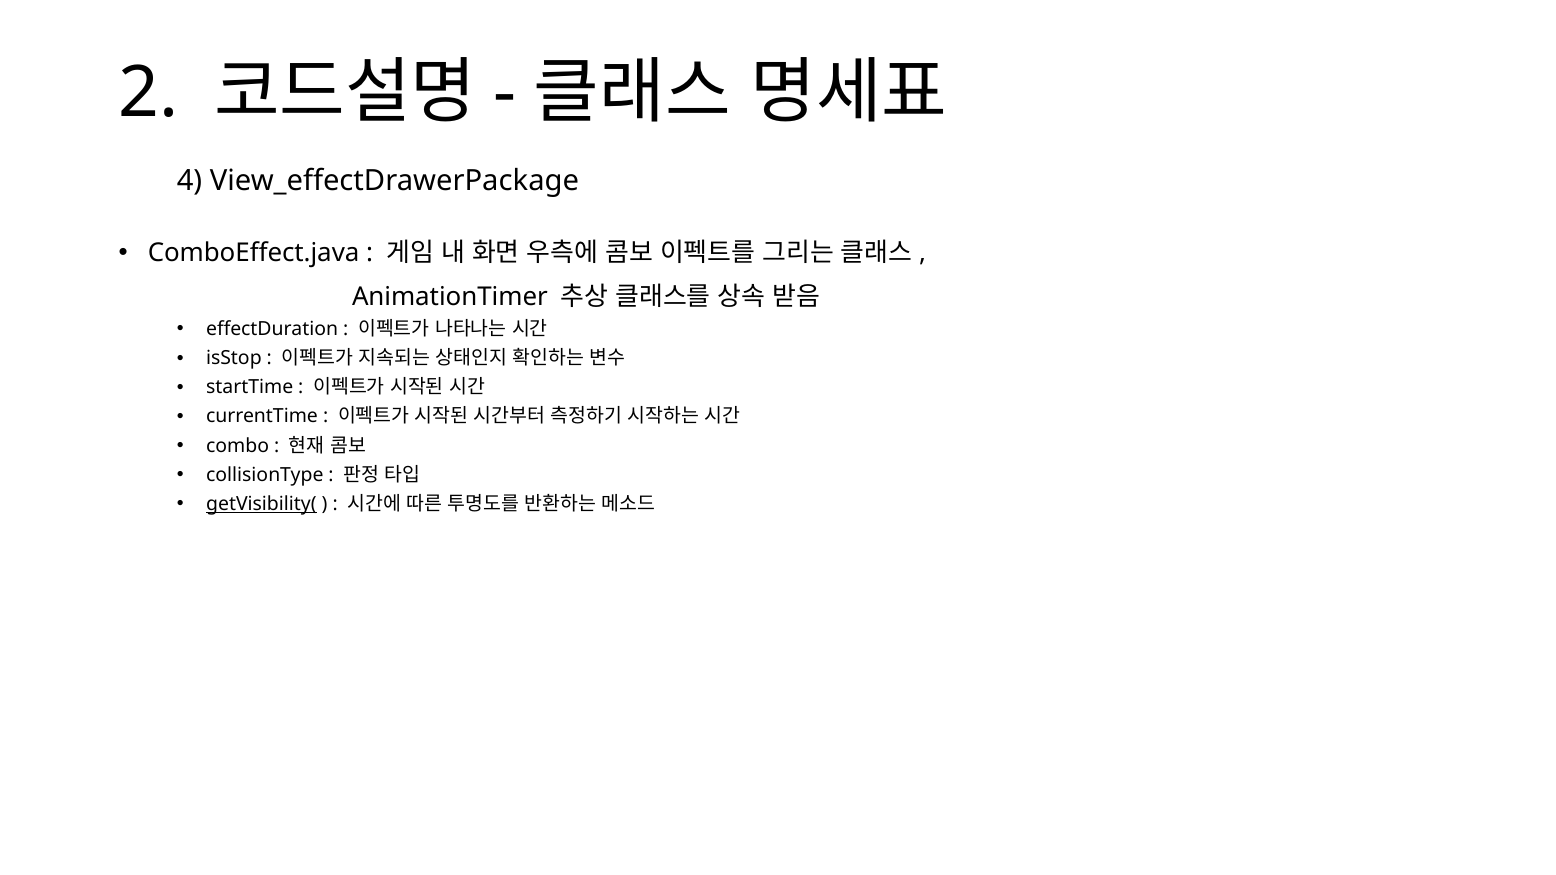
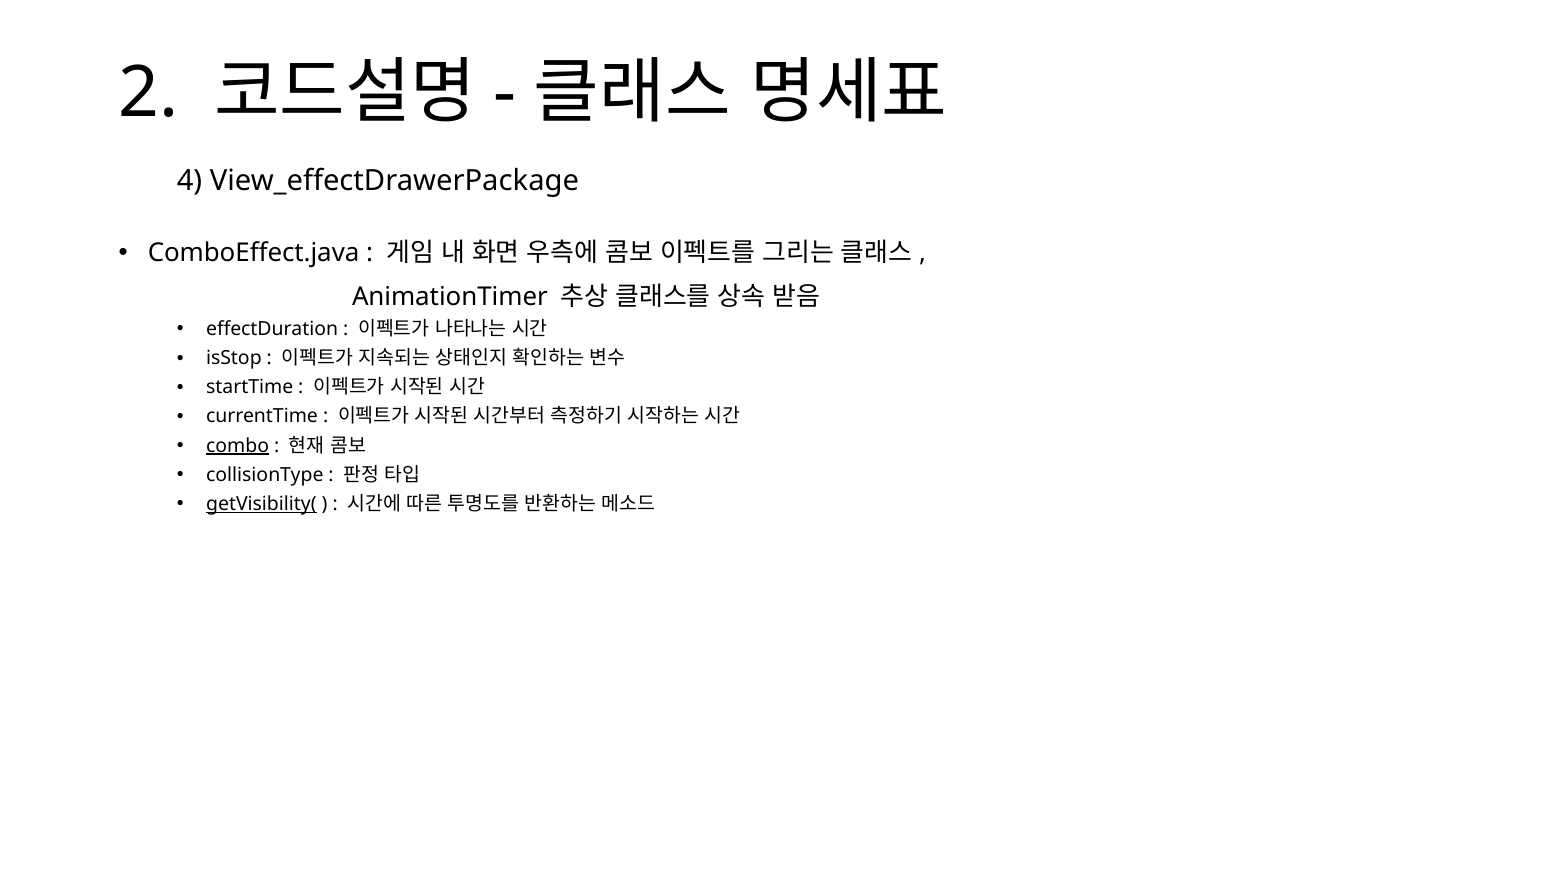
combo underline: none -> present
